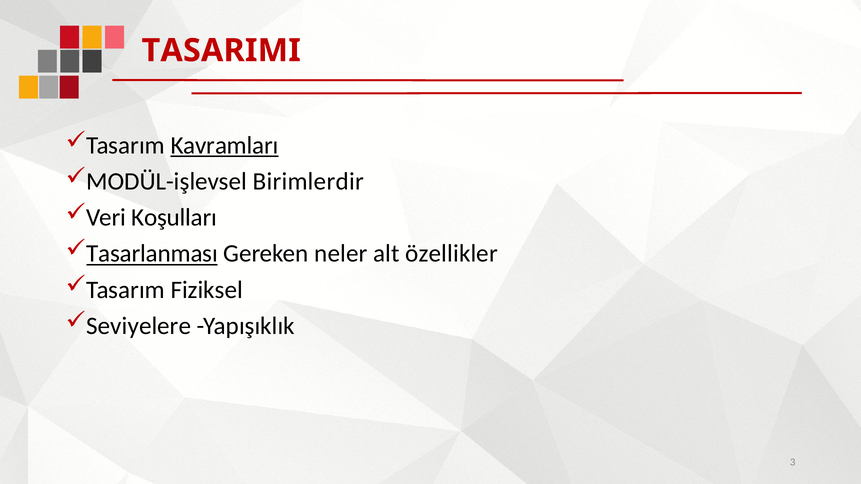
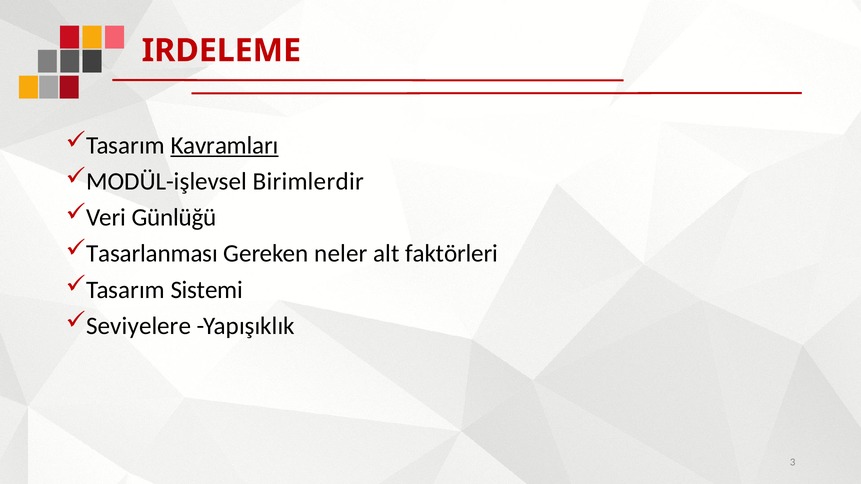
TASARIMI: TASARIMI -> IRDELEME
Koşulları: Koşulları -> Günlüğü
Tasarlanması underline: present -> none
özellikler: özellikler -> faktörleri
Fiziksel: Fiziksel -> Sistemi
